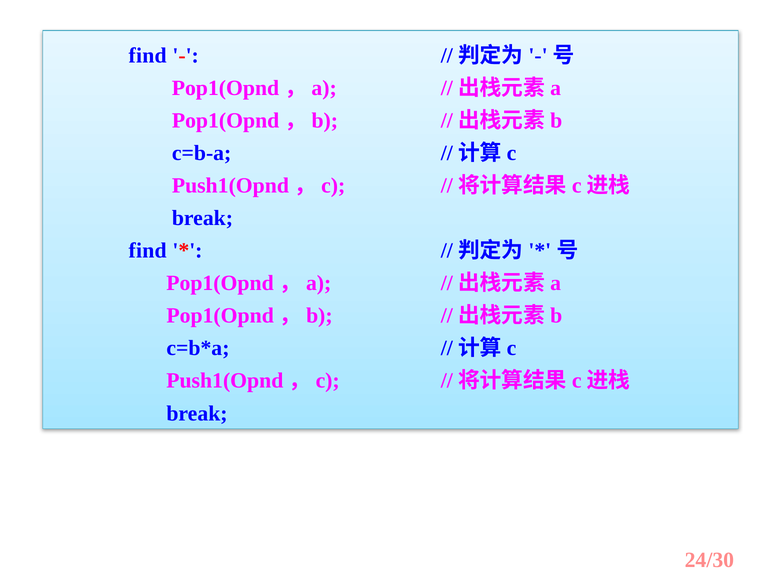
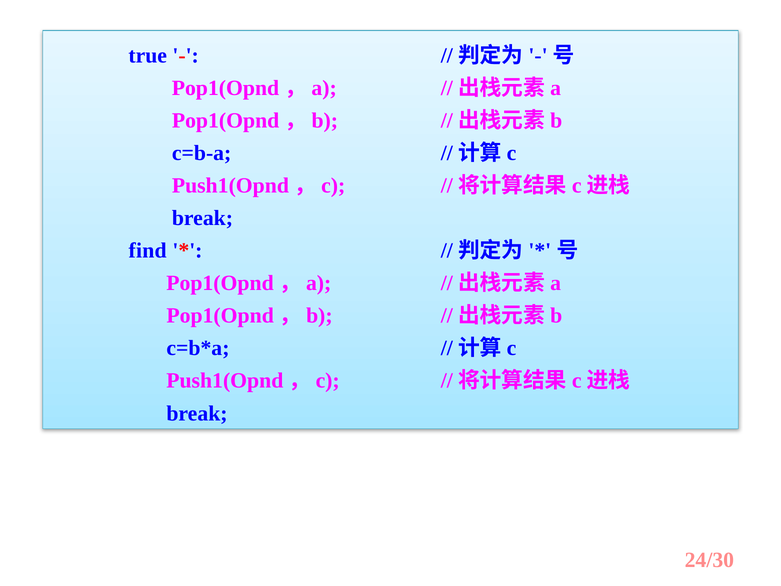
find at (148, 55): find -> true
